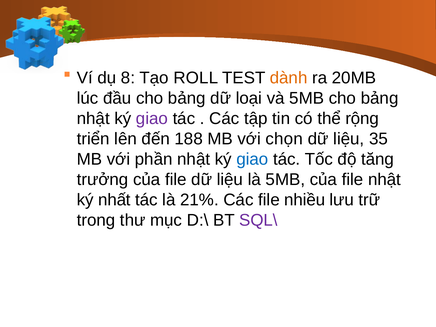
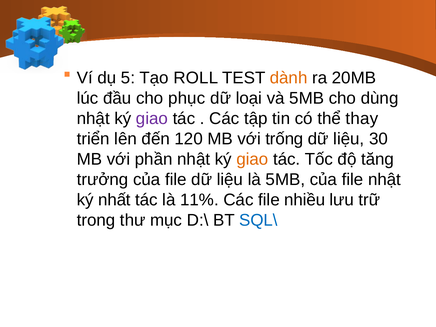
8: 8 -> 5
đầu cho bảng: bảng -> phục
5MB cho bảng: bảng -> dùng
rộng: rộng -> thay
188: 188 -> 120
chọn: chọn -> trống
35: 35 -> 30
giao at (252, 159) colour: blue -> orange
21%: 21% -> 11%
SQL\ colour: purple -> blue
